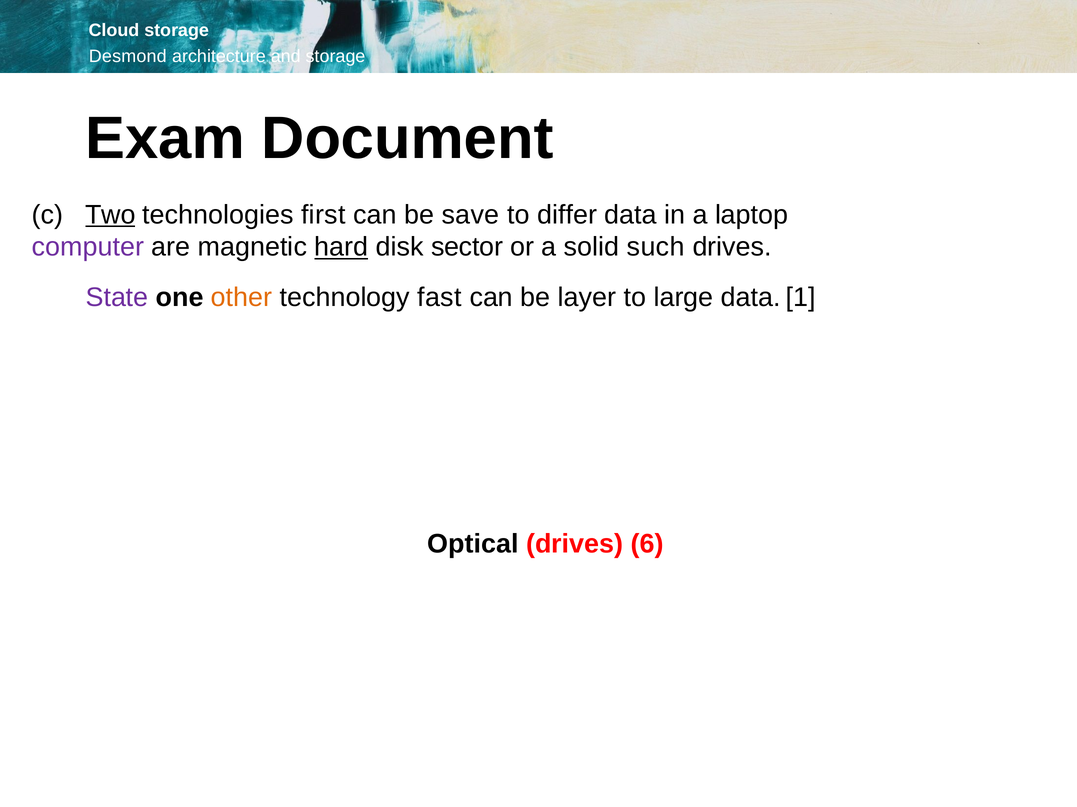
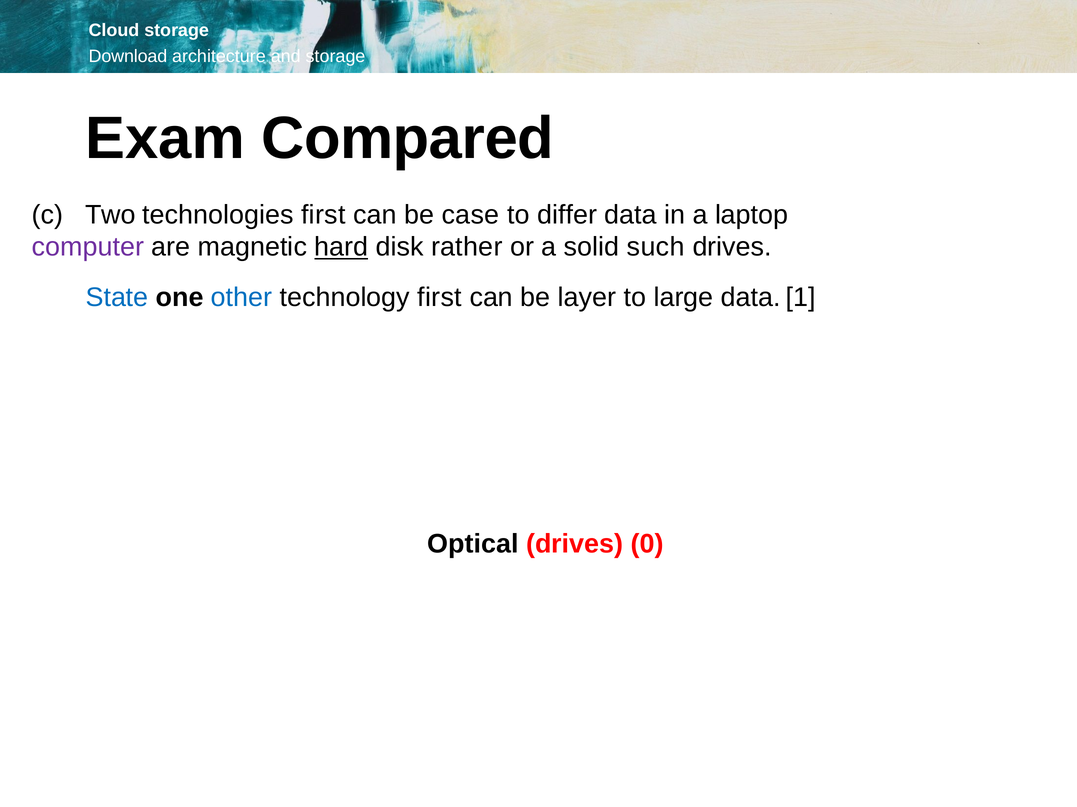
Desmond: Desmond -> Download
Document: Document -> Compared
Two underline: present -> none
save: save -> case
sector: sector -> rather
State colour: purple -> blue
other colour: orange -> blue
technology fast: fast -> first
6: 6 -> 0
